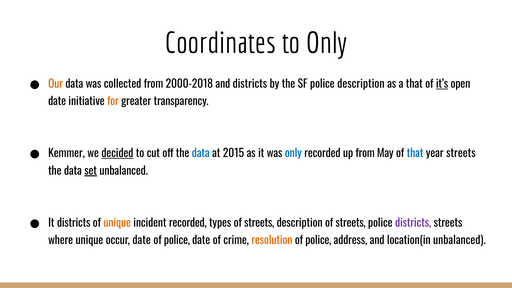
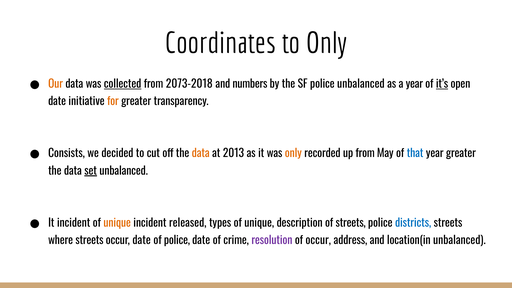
collected underline: none -> present
2000-2018: 2000-2018 -> 2073-2018
and districts: districts -> numbers
police description: description -> unbalanced
a that: that -> year
Kemmer: Kemmer -> Consists
decided underline: present -> none
data at (201, 154) colour: blue -> orange
2015: 2015 -> 2013
only at (293, 154) colour: blue -> orange
year streets: streets -> greater
It districts: districts -> incident
incident recorded: recorded -> released
types of streets: streets -> unique
districts at (413, 223) colour: purple -> blue
where unique: unique -> streets
resolution colour: orange -> purple
police at (318, 240): police -> occur
